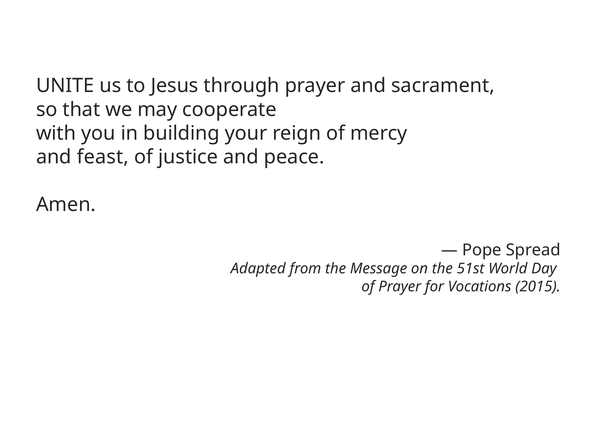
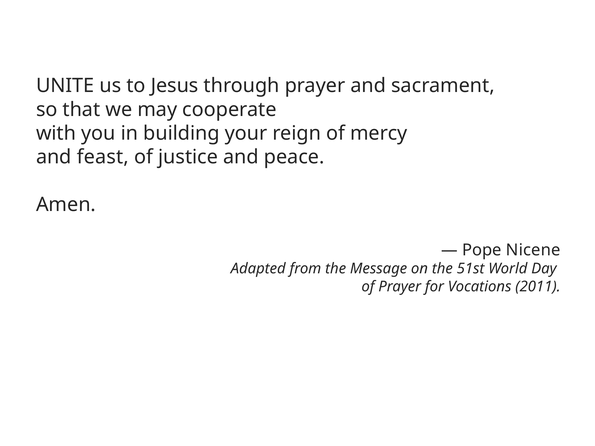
Spread: Spread -> Nicene
2015: 2015 -> 2011
